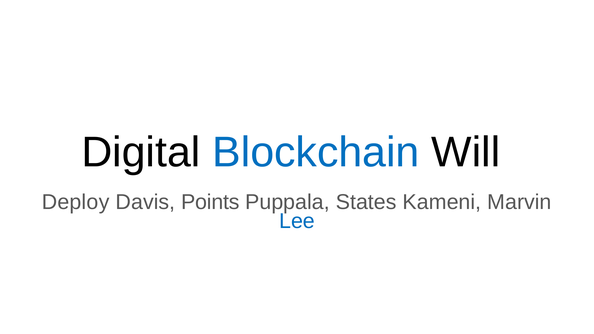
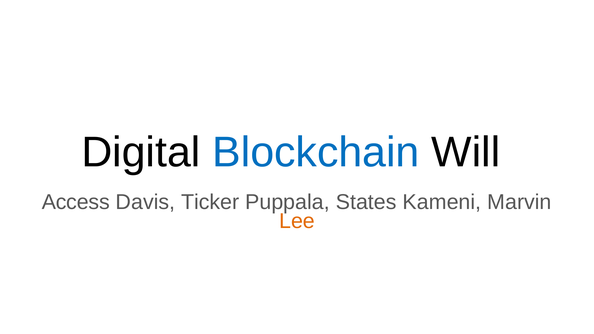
Deploy: Deploy -> Access
Points: Points -> Ticker
Lee colour: blue -> orange
